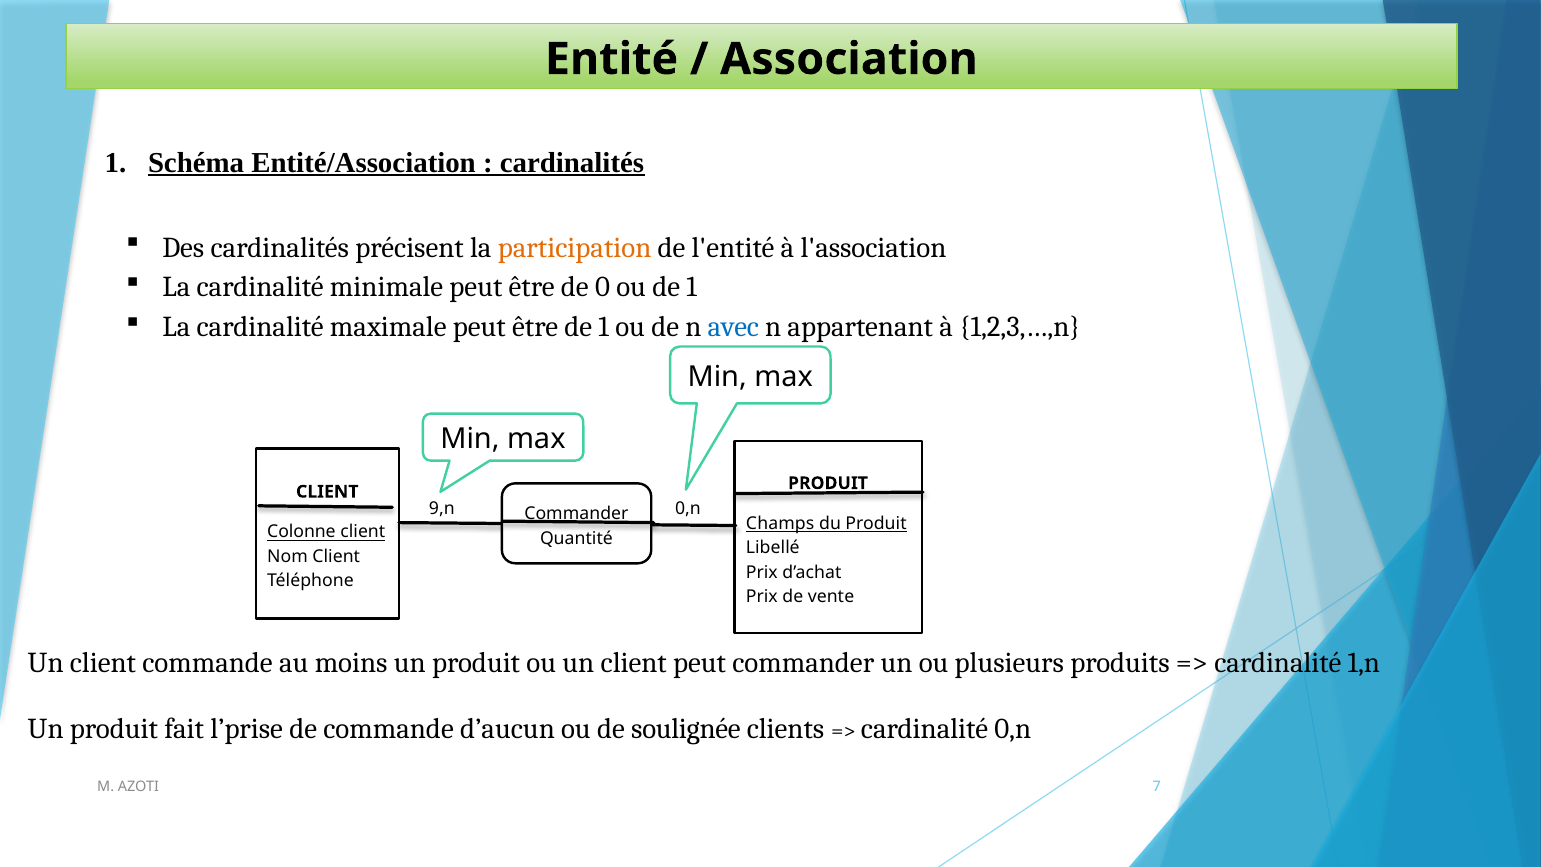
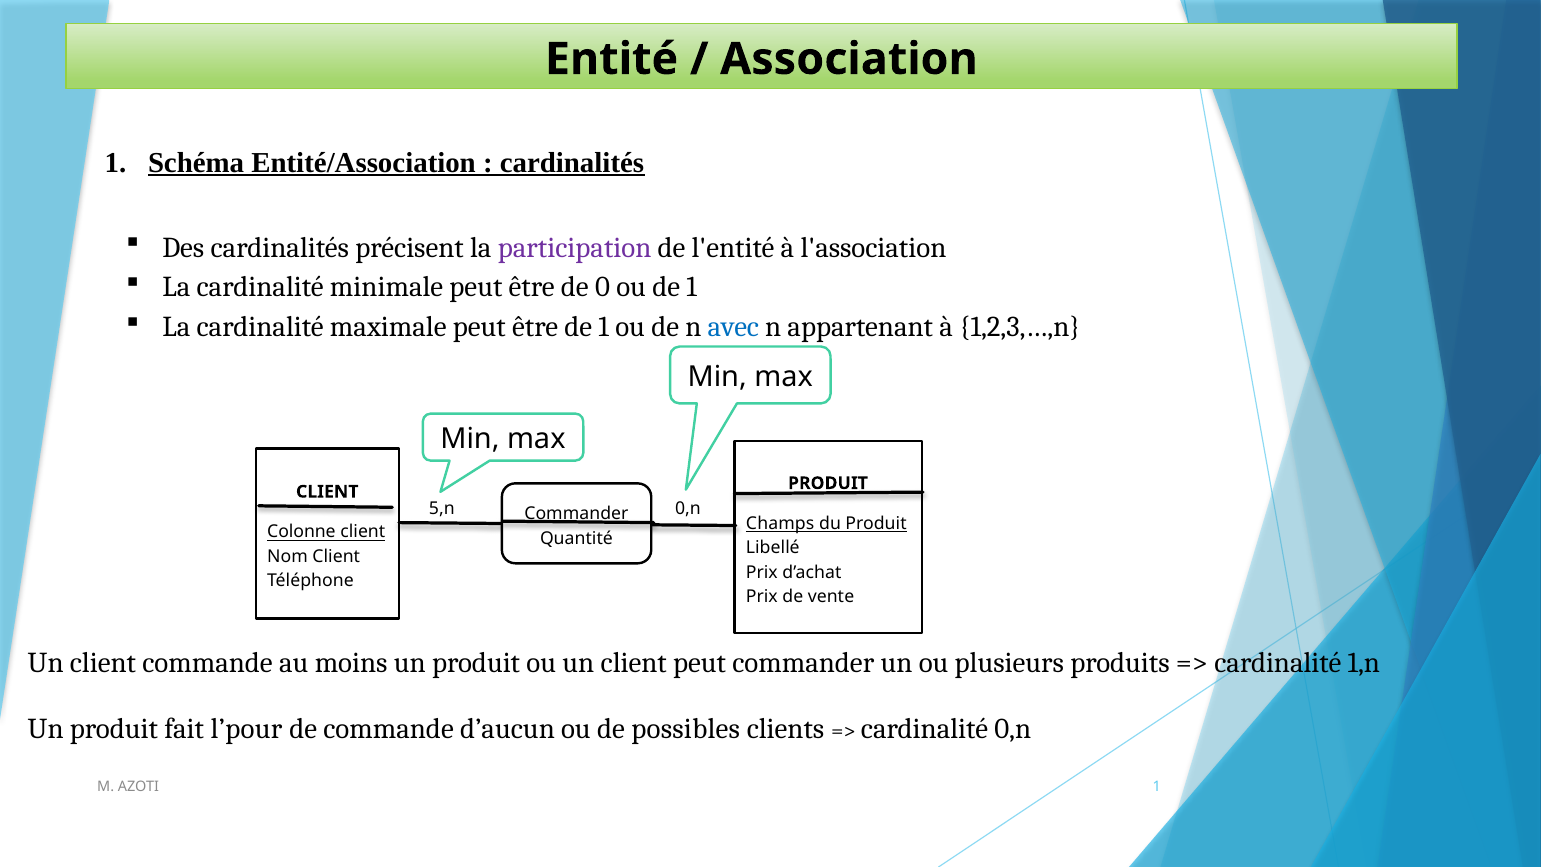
participation colour: orange -> purple
9,n: 9,n -> 5,n
l’prise: l’prise -> l’pour
soulignée: soulignée -> possibles
AZOTI 7: 7 -> 1
